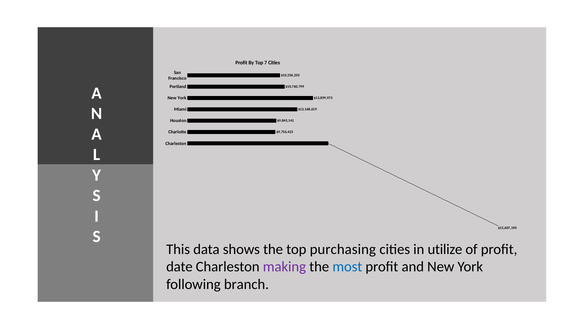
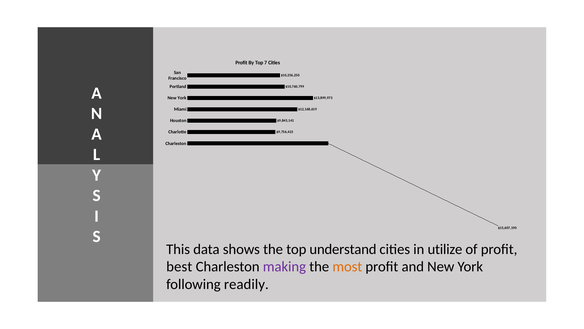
purchasing: purchasing -> understand
date: date -> best
most colour: blue -> orange
branch: branch -> readily
